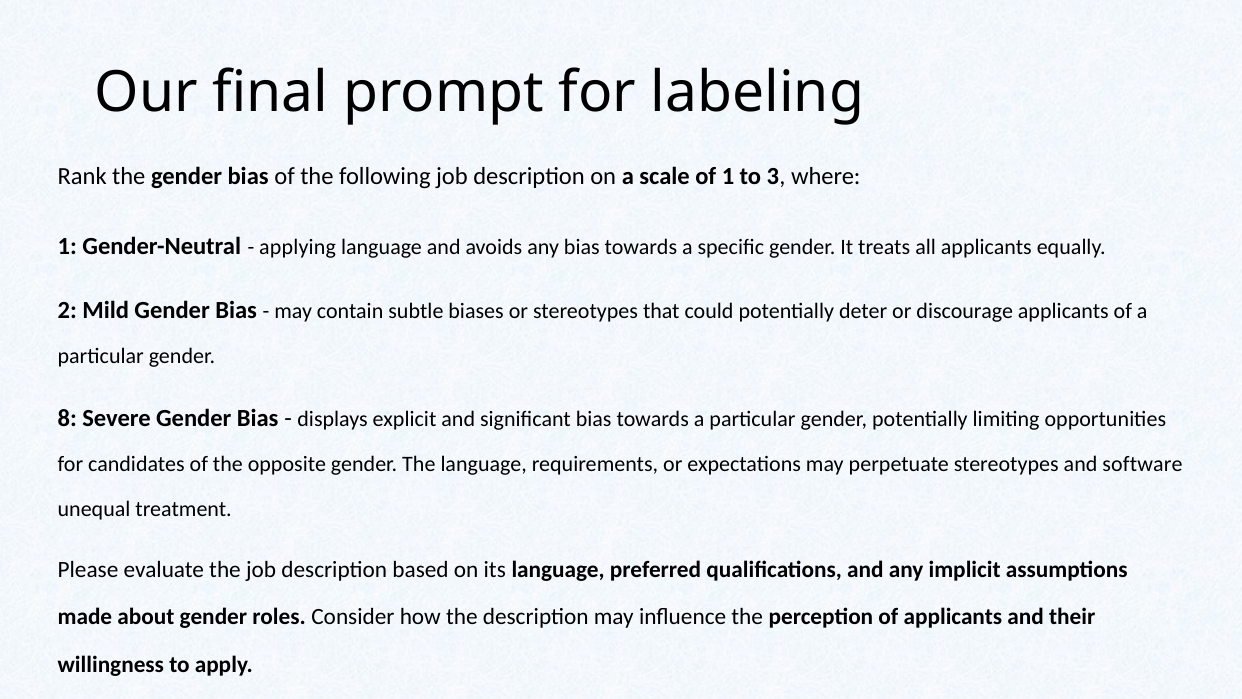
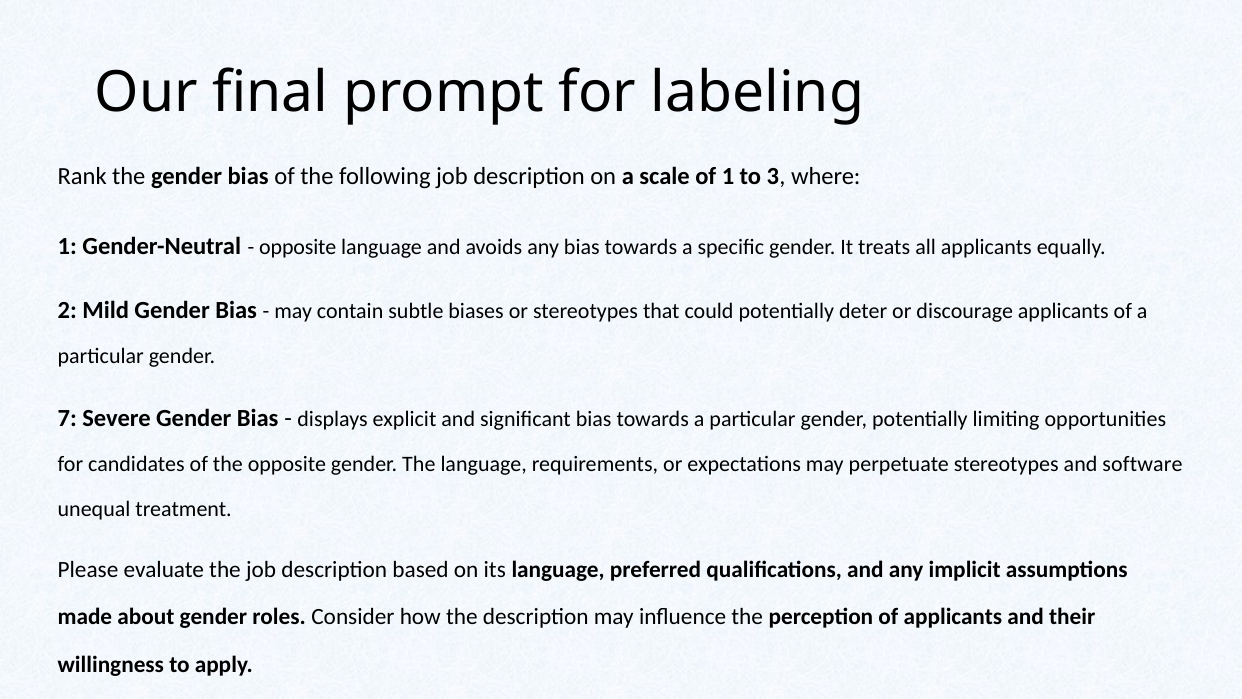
applying at (298, 247): applying -> opposite
8: 8 -> 7
